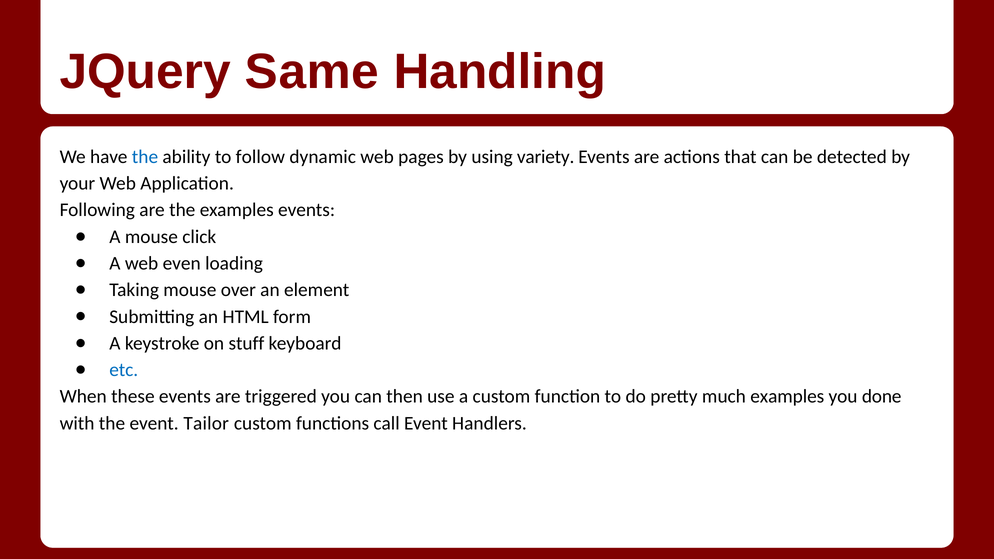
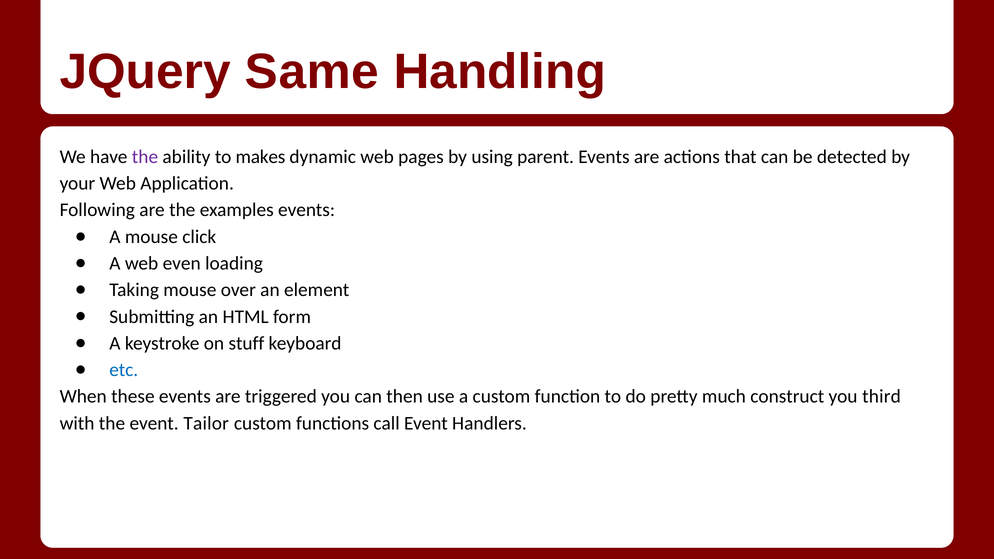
the at (145, 157) colour: blue -> purple
follow: follow -> makes
variety: variety -> parent
much examples: examples -> construct
done: done -> third
